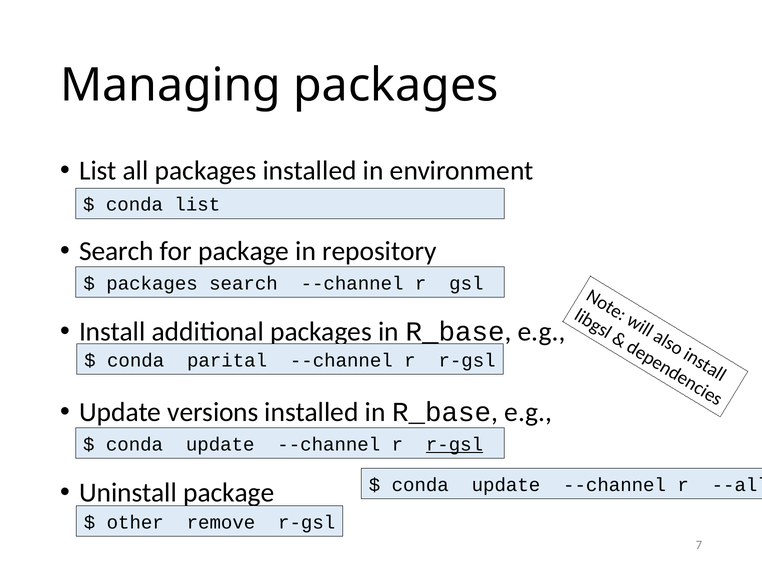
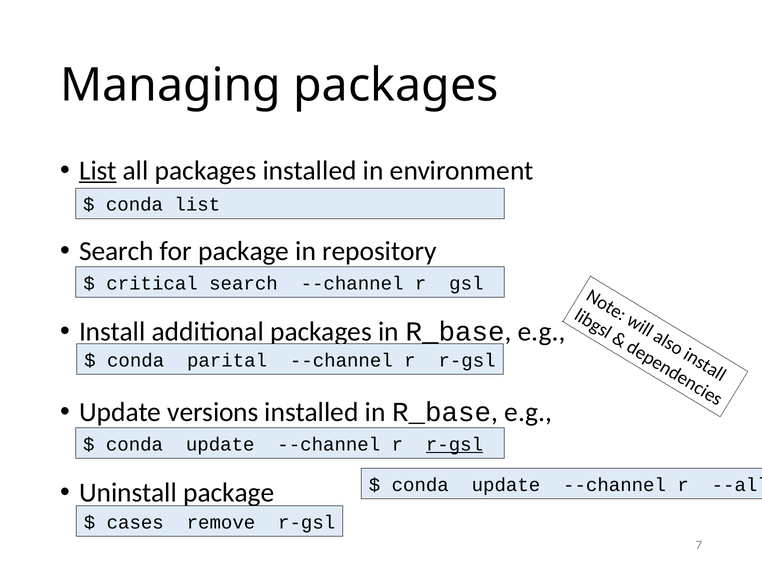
List at (98, 171) underline: none -> present
packages at (152, 284): packages -> critical
other: other -> cases
